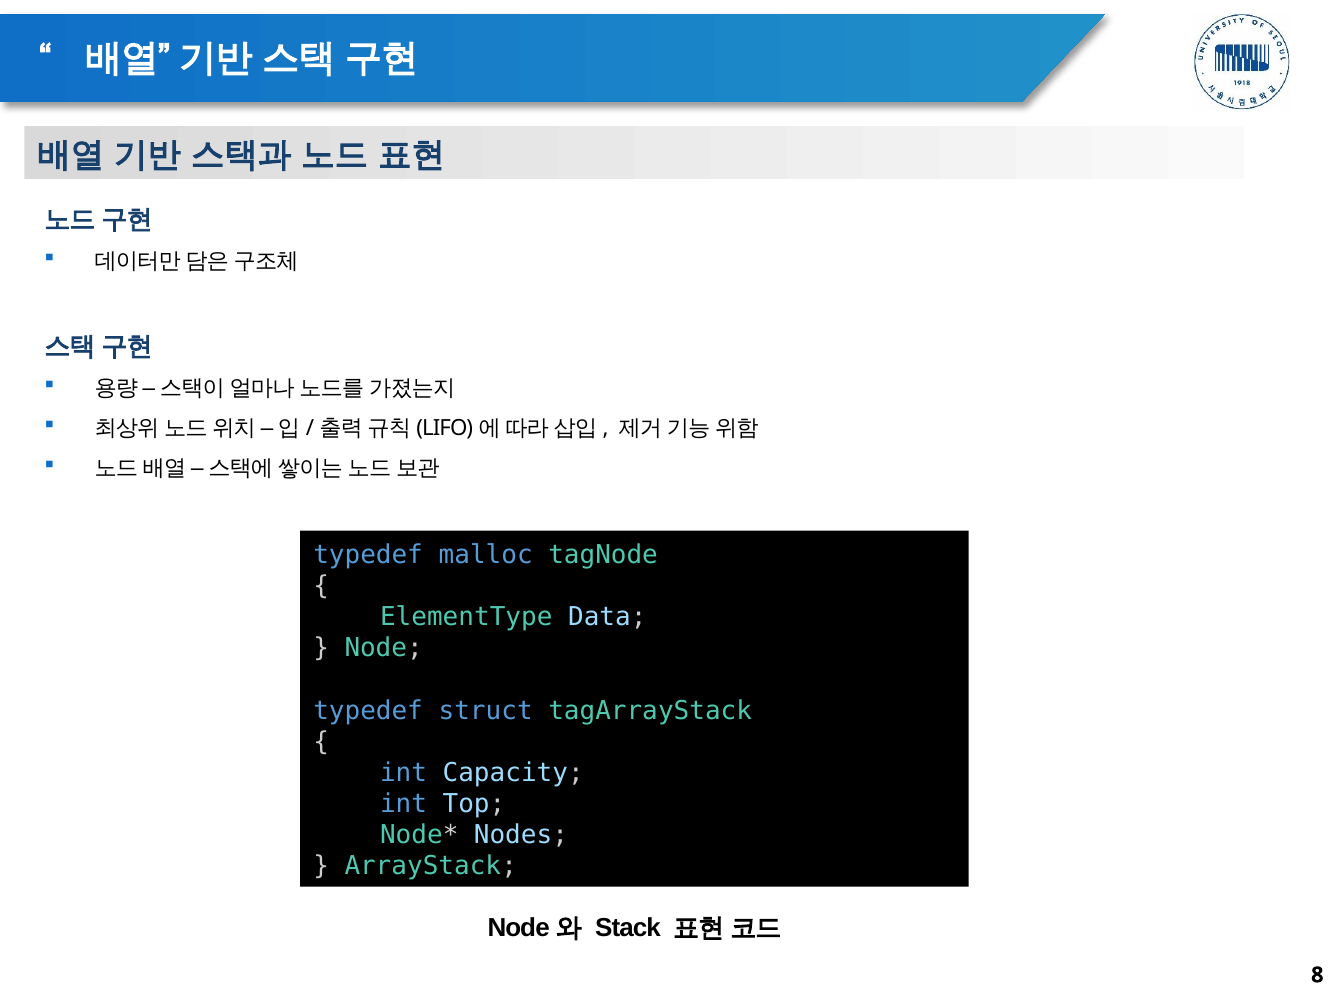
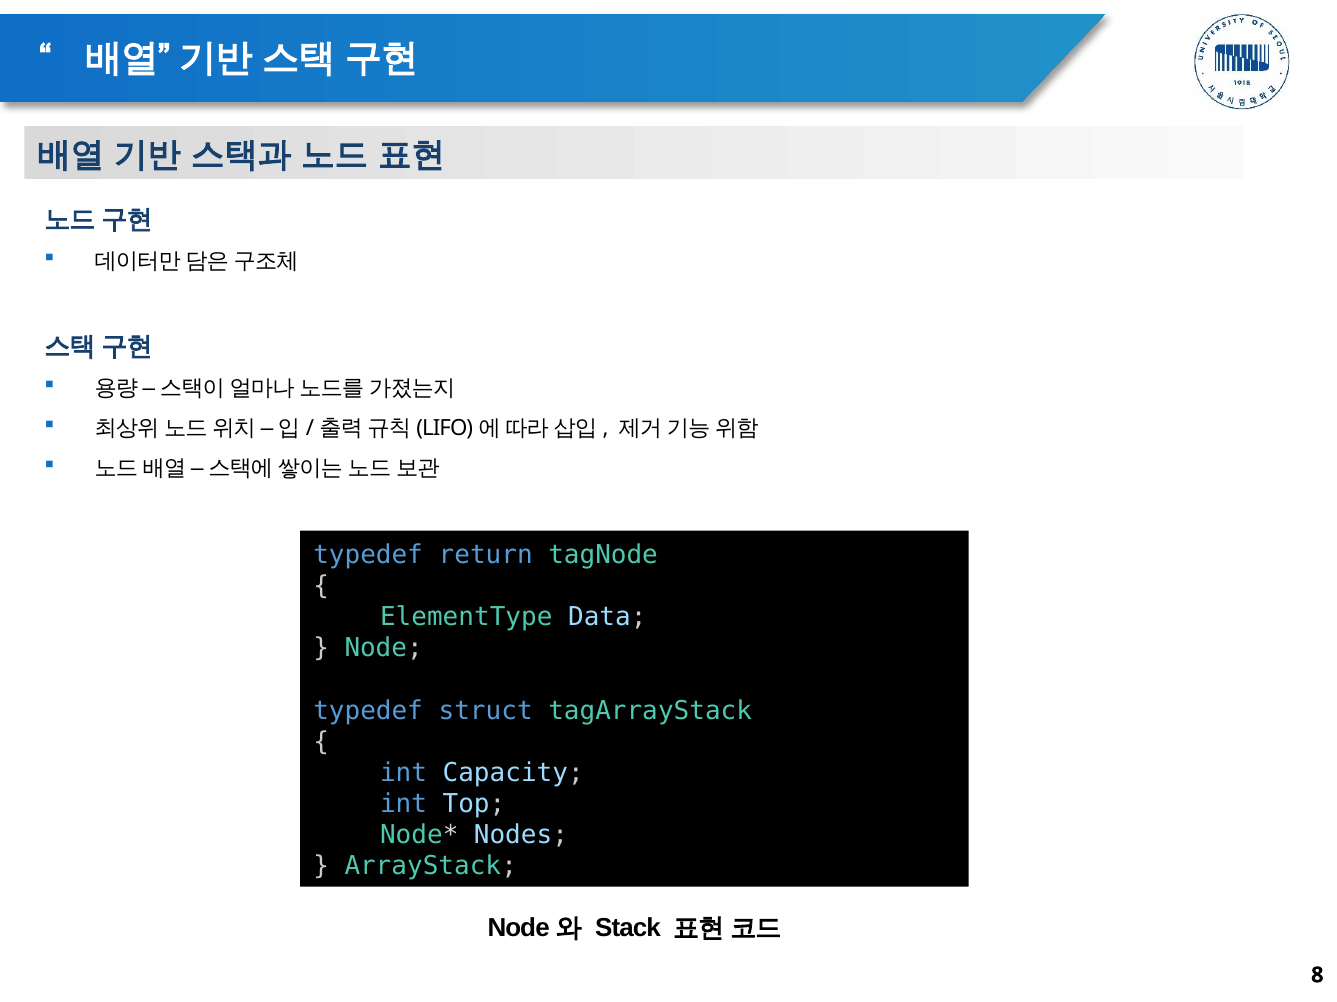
malloc: malloc -> return
